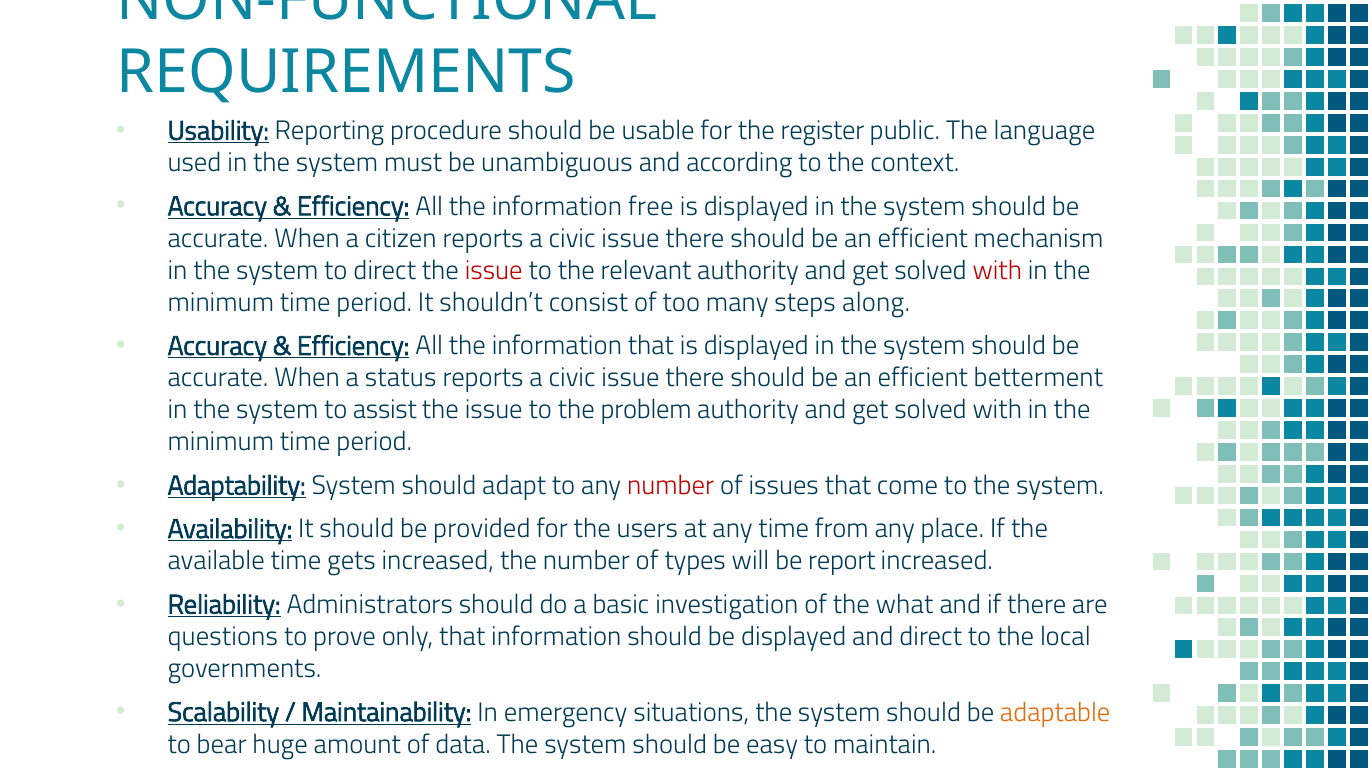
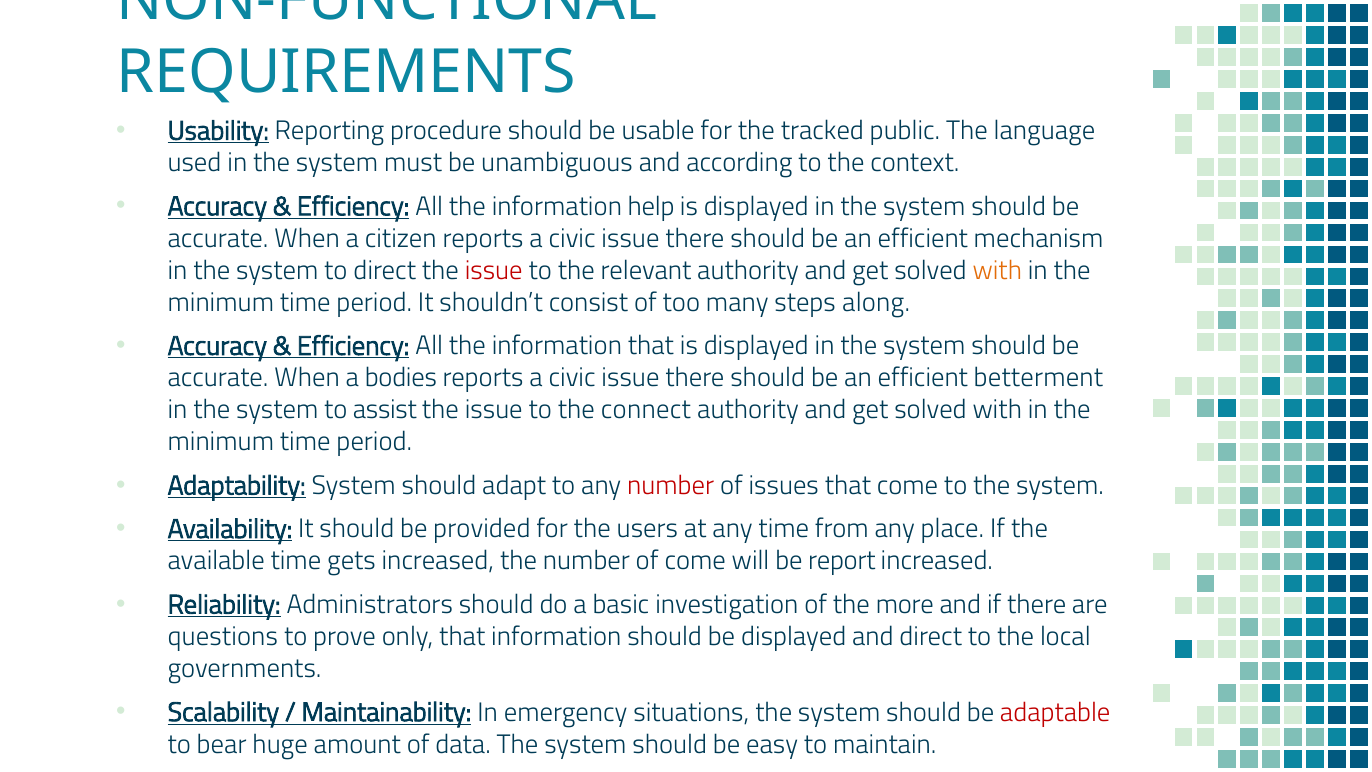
register: register -> tracked
free: free -> help
with at (997, 270) colour: red -> orange
status: status -> bodies
problem: problem -> connect
of types: types -> come
what: what -> more
adaptable colour: orange -> red
